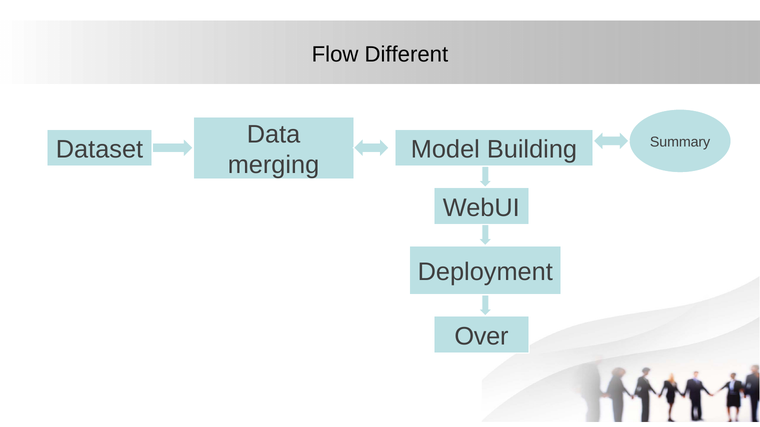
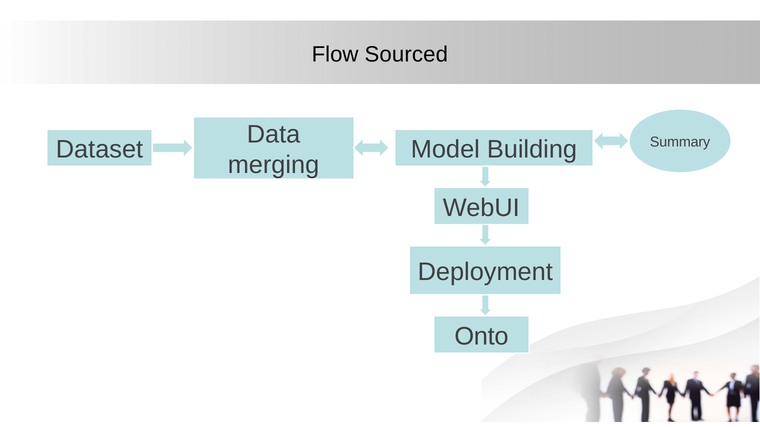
Different: Different -> Sourced
Over: Over -> Onto
